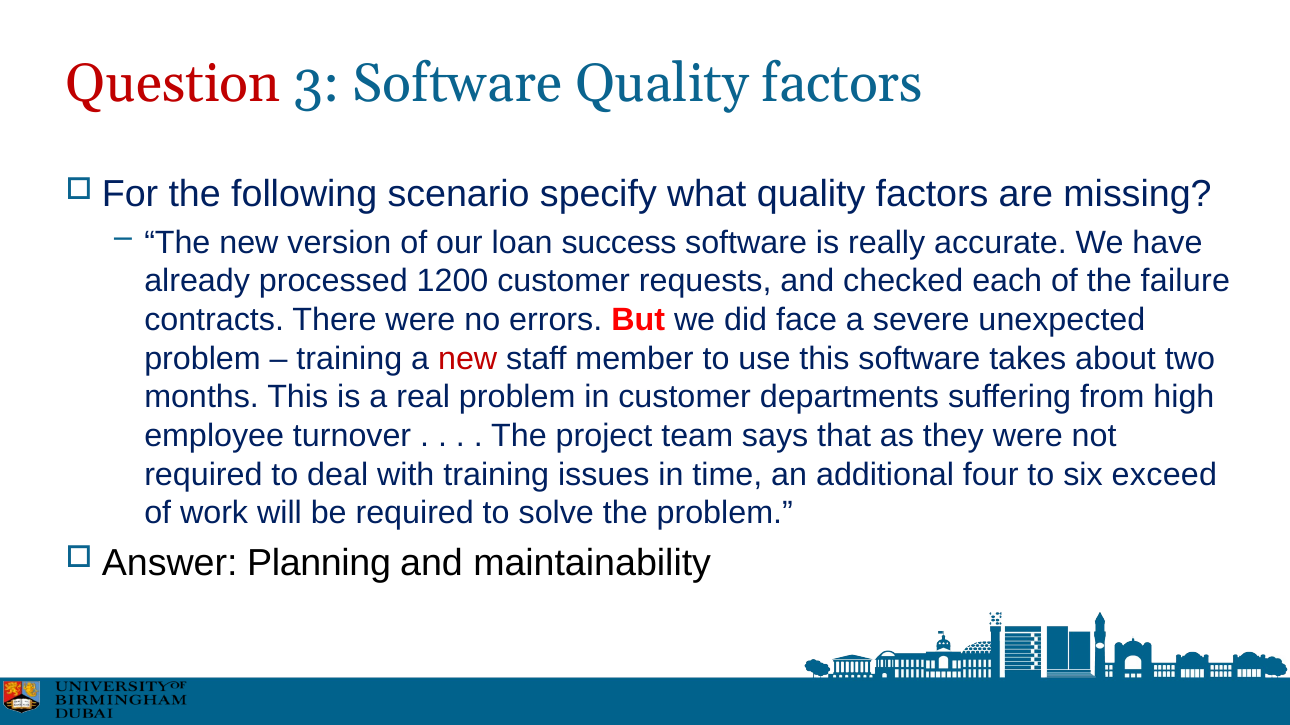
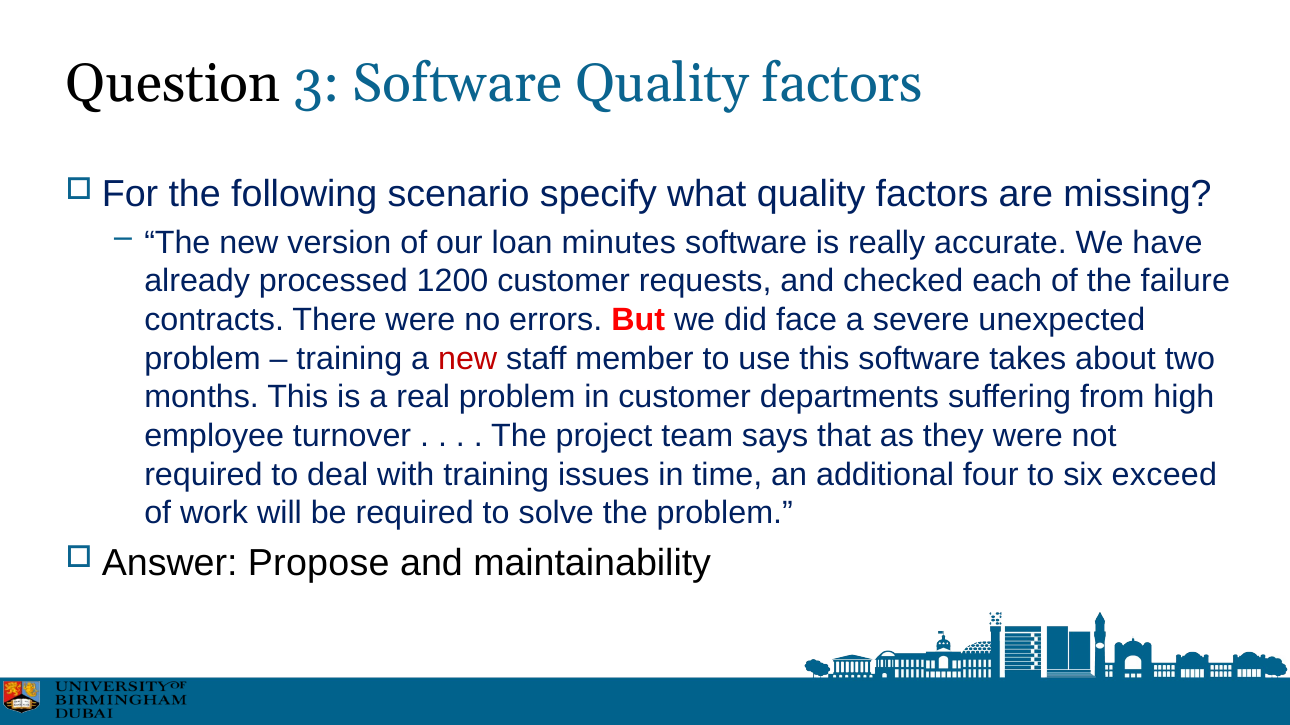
Question colour: red -> black
success: success -> minutes
Planning: Planning -> Propose
